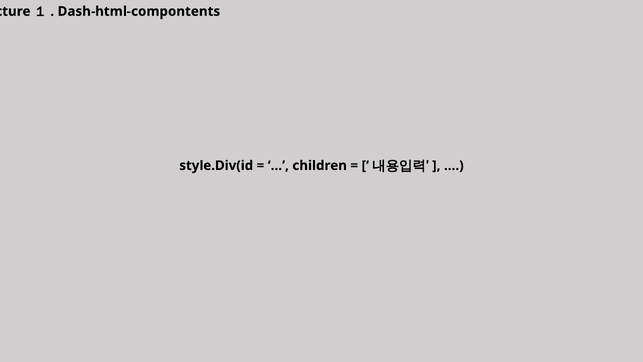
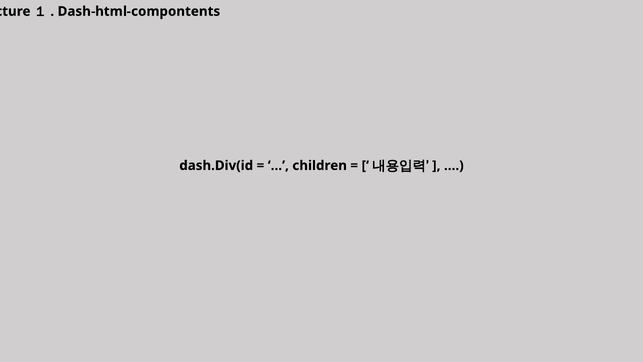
style.Div(id: style.Div(id -> dash.Div(id
